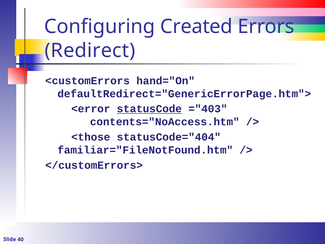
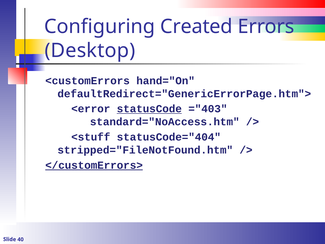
Redirect: Redirect -> Desktop
contents="NoAccess.htm: contents="NoAccess.htm -> standard="NoAccess.htm
<those: <those -> <stuff
familiar="FileNotFound.htm: familiar="FileNotFound.htm -> stripped="FileNotFound.htm
</customErrors> underline: none -> present
